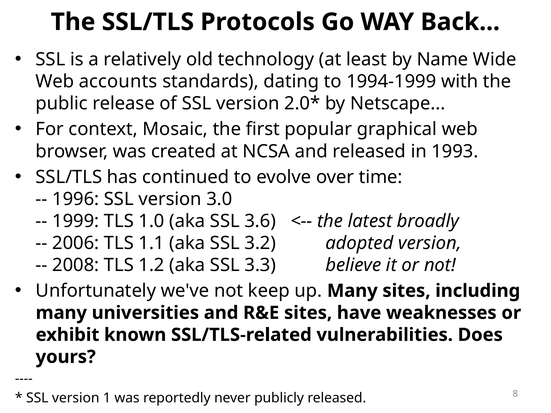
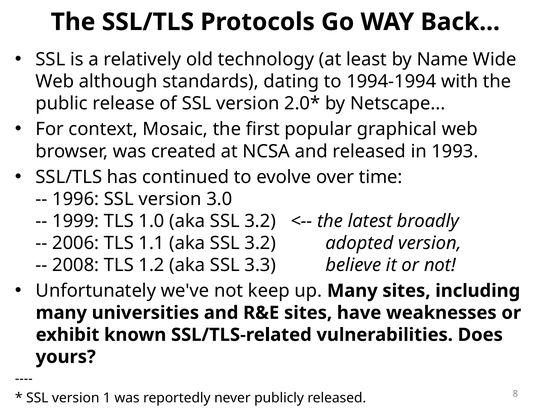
accounts: accounts -> although
1994-1999: 1994-1999 -> 1994-1994
1.0 aka SSL 3.6: 3.6 -> 3.2
